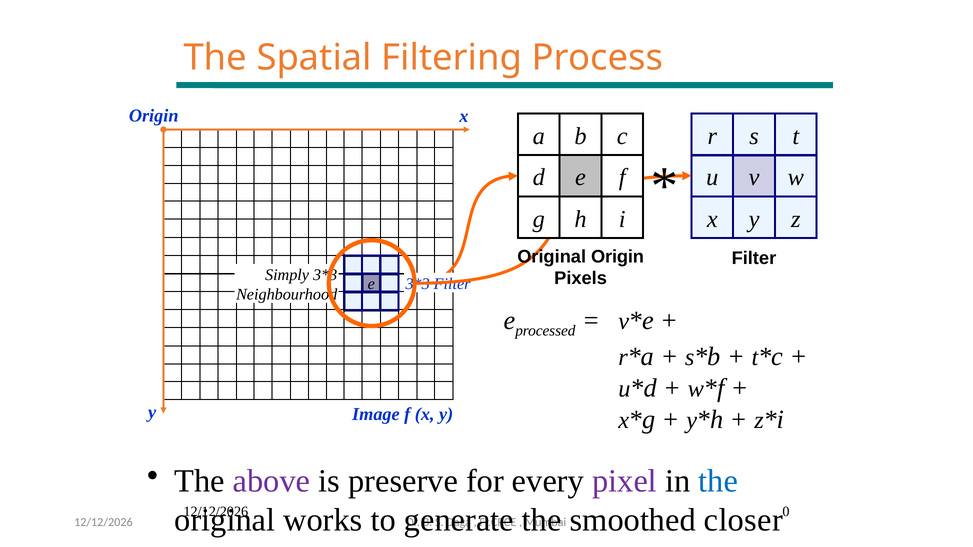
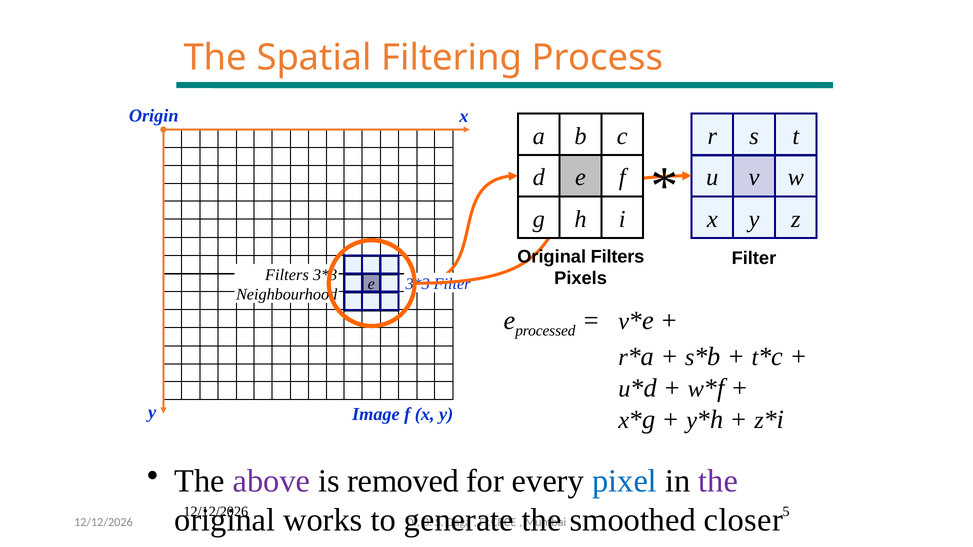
Original Origin: Origin -> Filters
Simply at (287, 275): Simply -> Filters
preserve: preserve -> removed
pixel colour: purple -> blue
the at (718, 482) colour: blue -> purple
0: 0 -> 5
